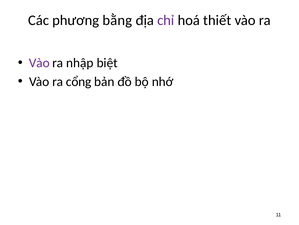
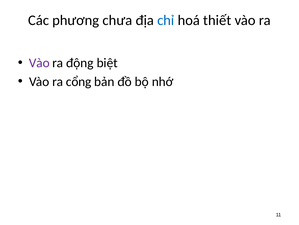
bằng: bằng -> chưa
chỉ colour: purple -> blue
nhập: nhập -> động
